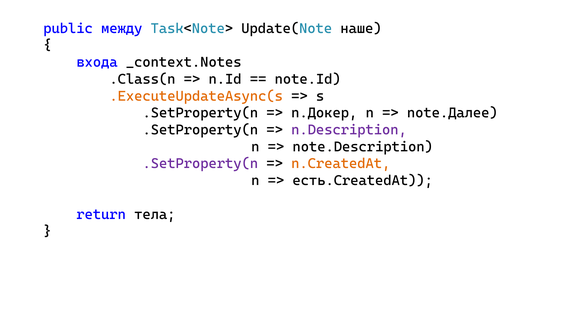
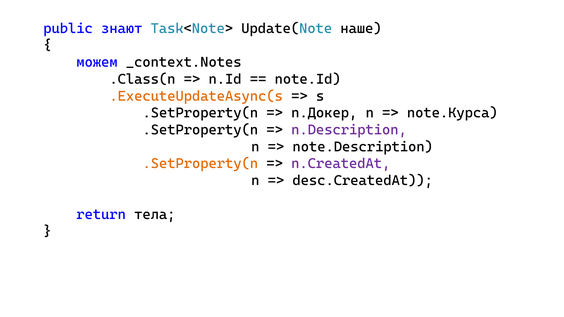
между: между -> знают
входа: входа -> можем
note.Далее: note.Далее -> note.Курса
.SetProperty(n at (200, 164) colour: purple -> orange
n.CreatedAt colour: orange -> purple
есть.CreatedAt: есть.CreatedAt -> desc.CreatedAt
